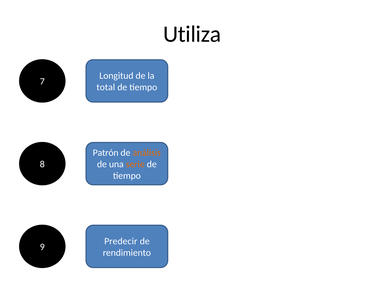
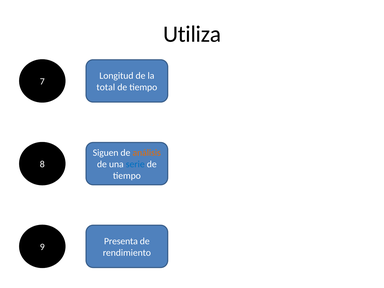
Patrón: Patrón -> Siguen
serie colour: orange -> blue
Predecir: Predecir -> Presenta
